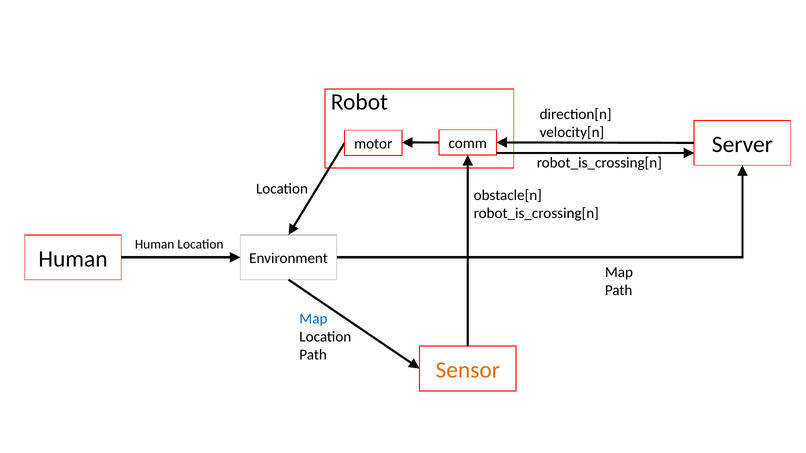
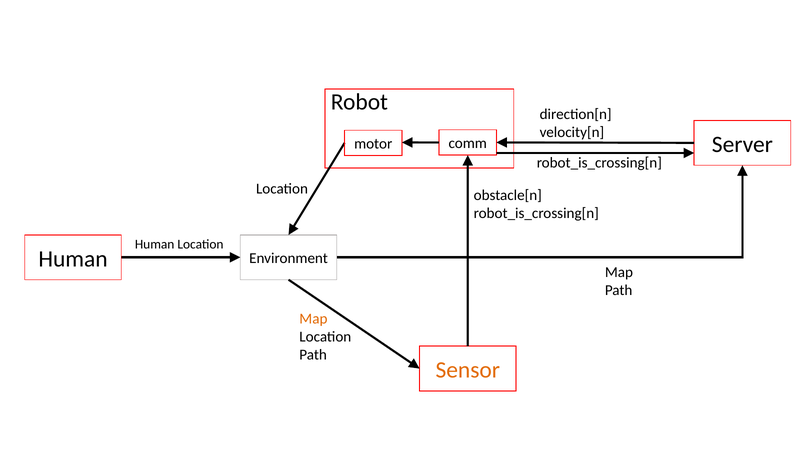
Map at (313, 319) colour: blue -> orange
